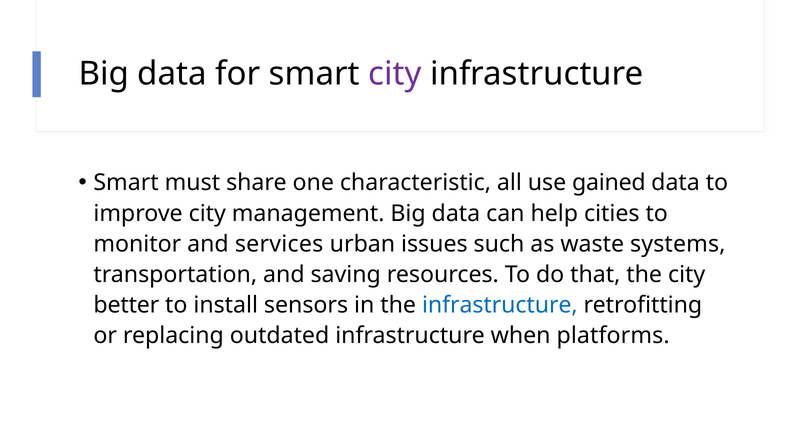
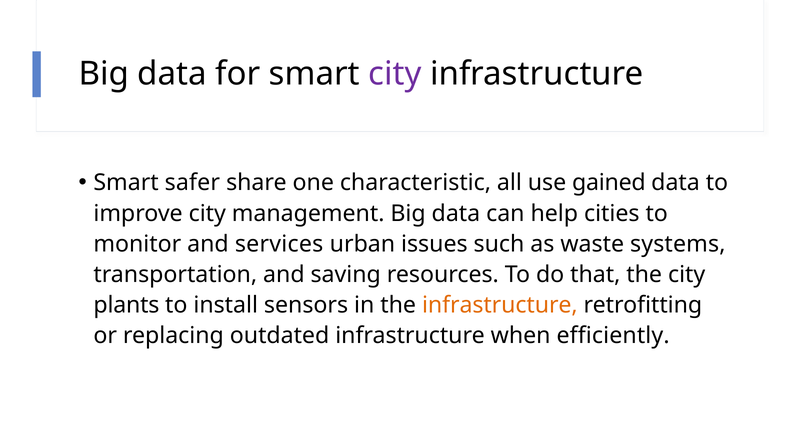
must: must -> safer
better: better -> plants
infrastructure at (500, 305) colour: blue -> orange
platforms: platforms -> efficiently
